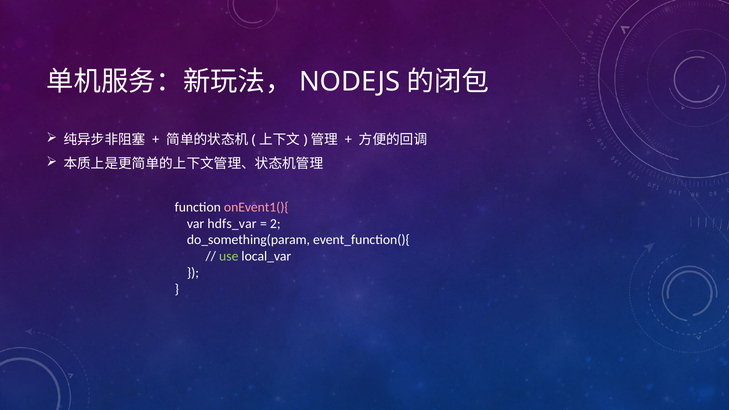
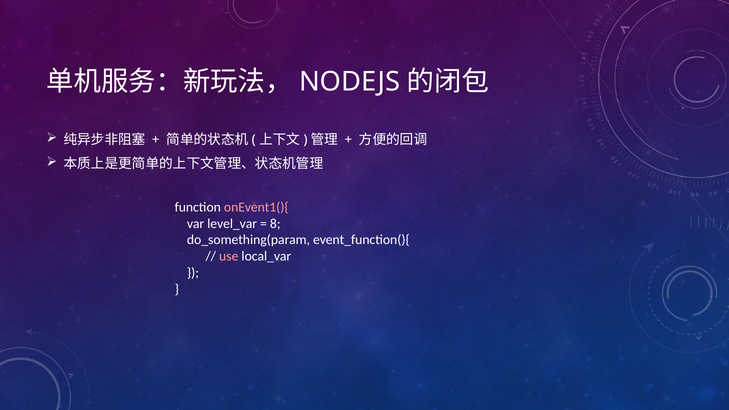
hdfs_var: hdfs_var -> level_var
2: 2 -> 8
use colour: light green -> pink
